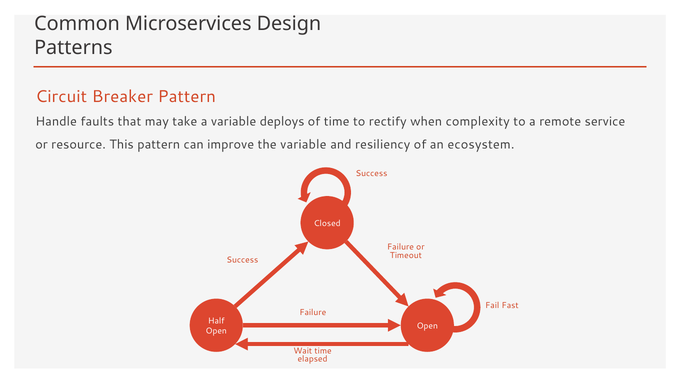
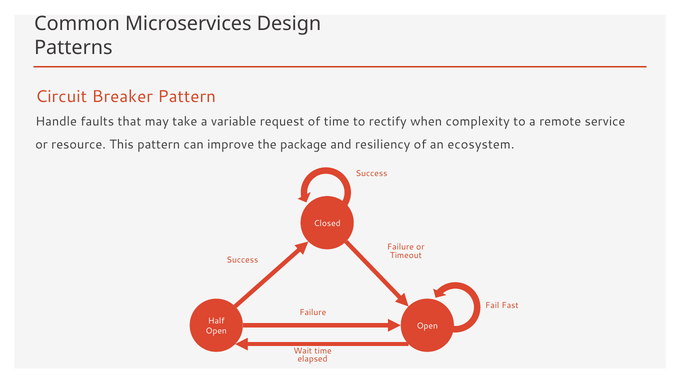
deploys: deploys -> request
the variable: variable -> package
